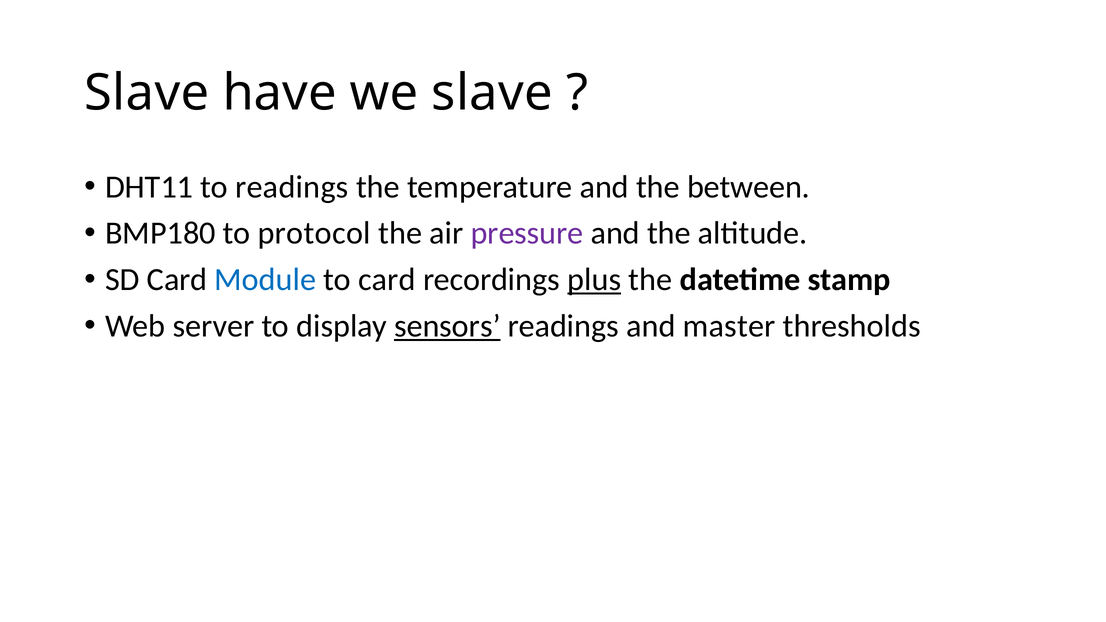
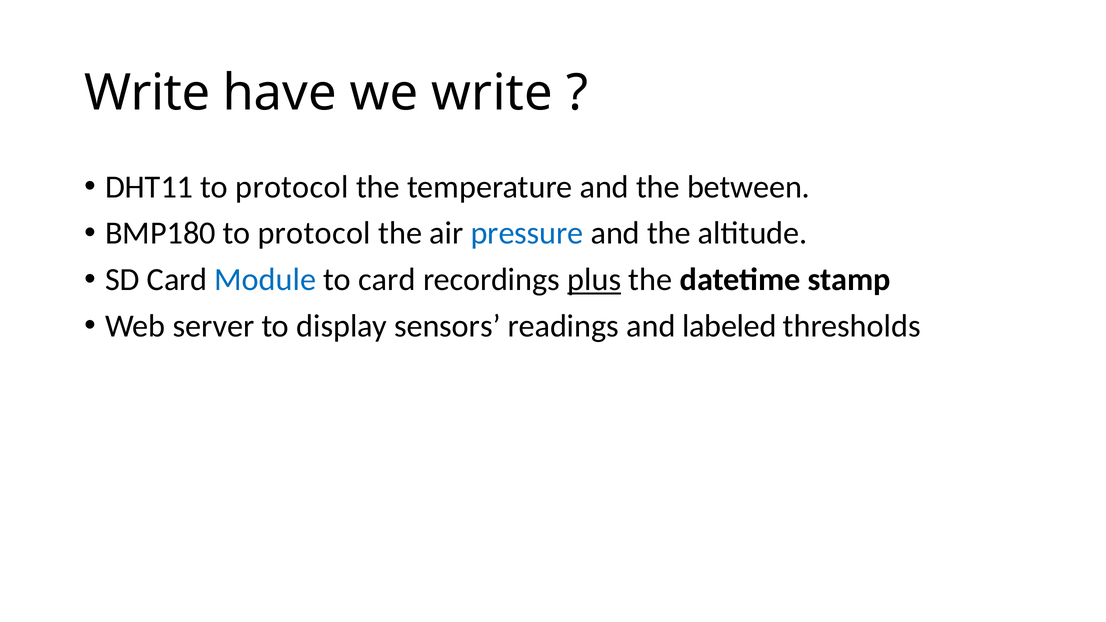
Slave at (147, 93): Slave -> Write
we slave: slave -> write
DHT11 to readings: readings -> protocol
pressure colour: purple -> blue
sensors underline: present -> none
master: master -> labeled
